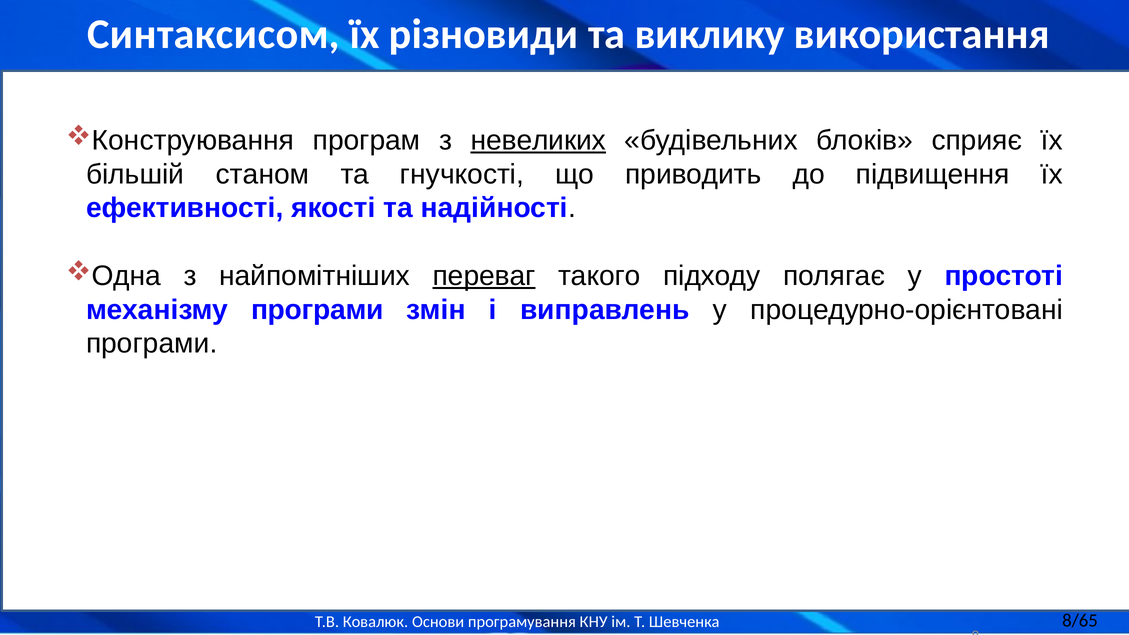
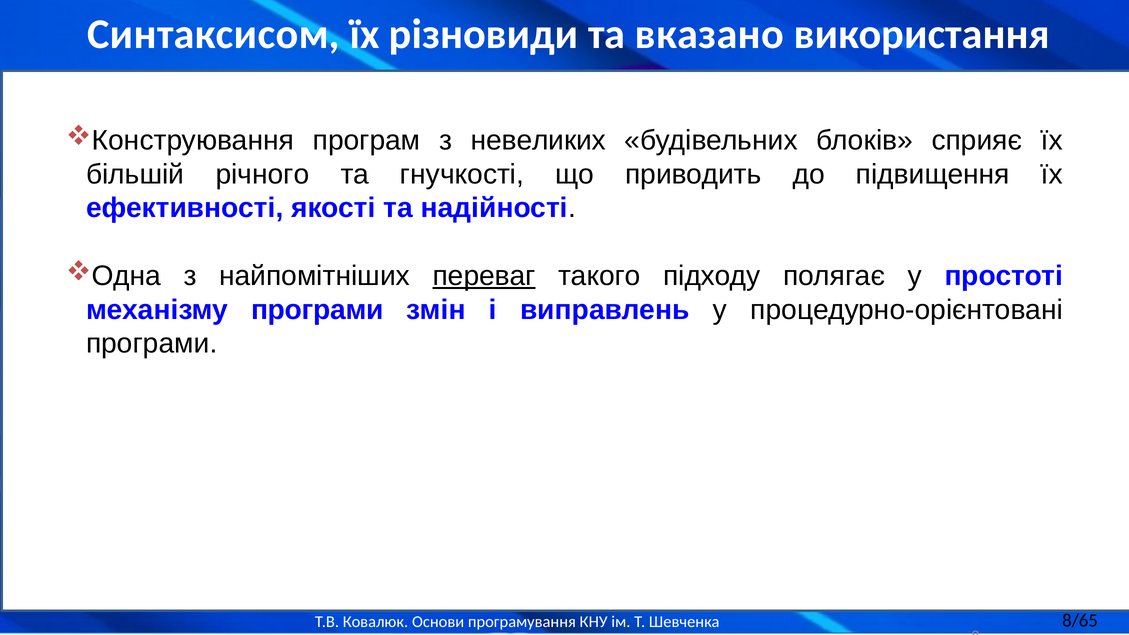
виклику: виклику -> вказано
невеликих underline: present -> none
станом: станом -> річного
